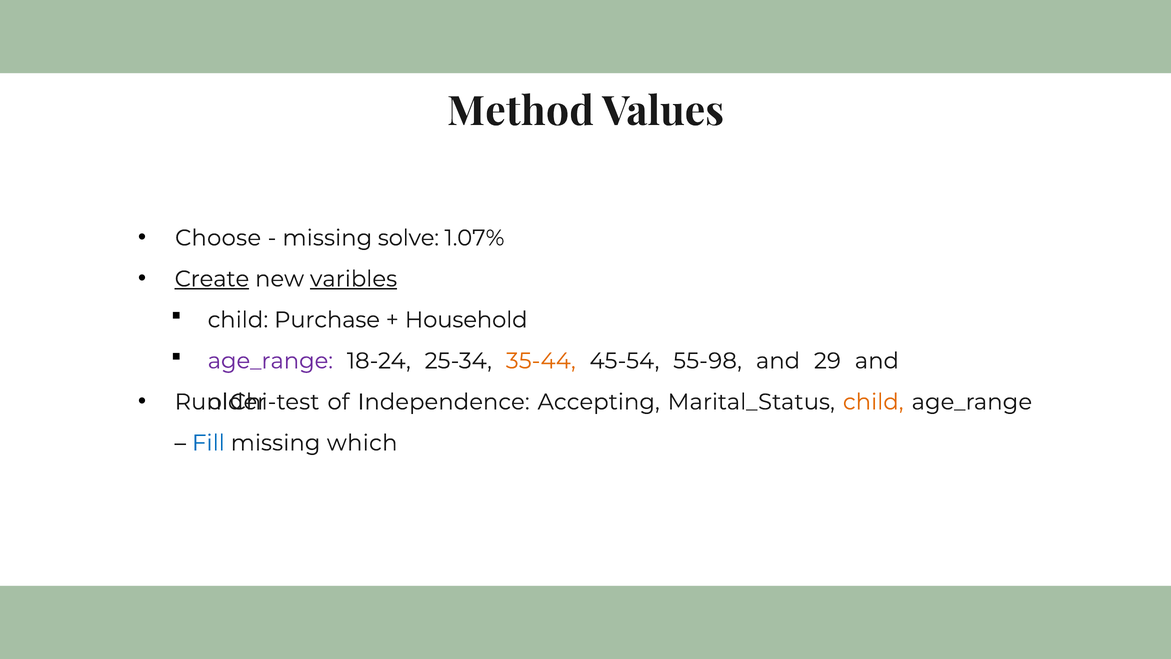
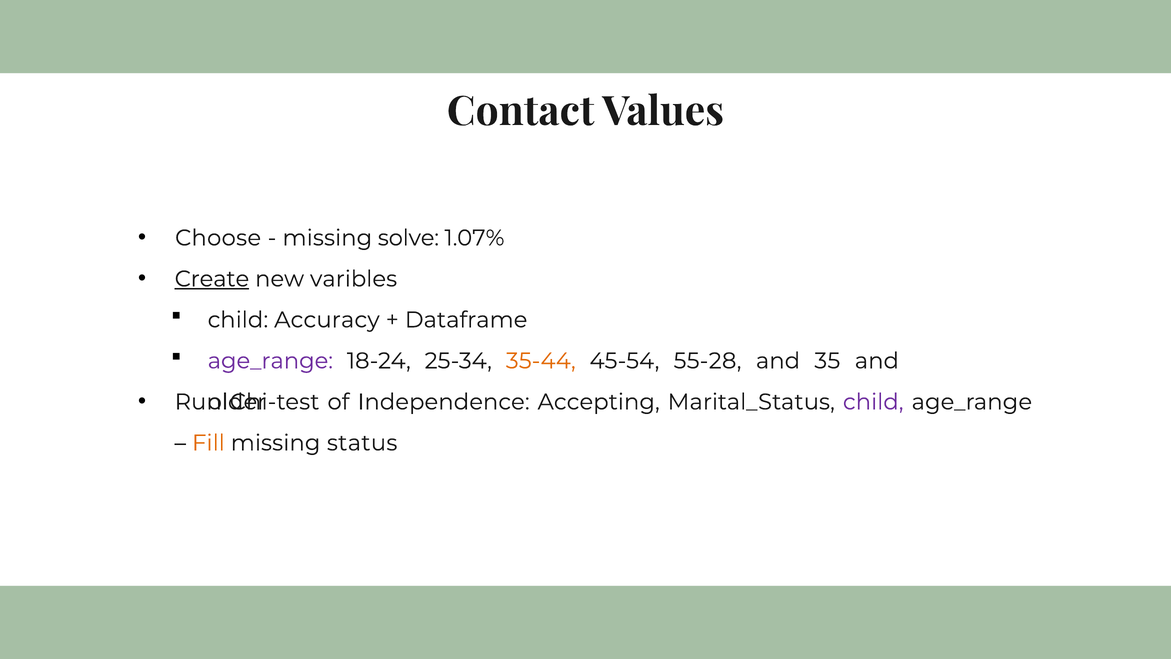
Method: Method -> Contact
varibles underline: present -> none
Purchase: Purchase -> Accuracy
Household: Household -> Dataframe
55-98: 55-98 -> 55-28
29: 29 -> 35
child at (873, 402) colour: orange -> purple
Fill colour: blue -> orange
which: which -> status
